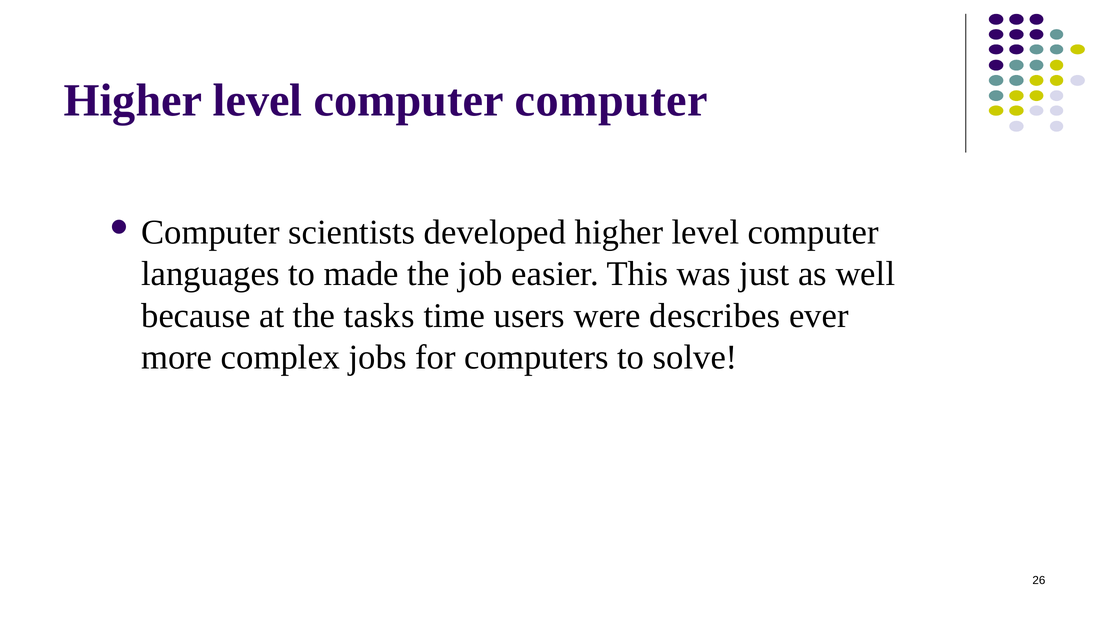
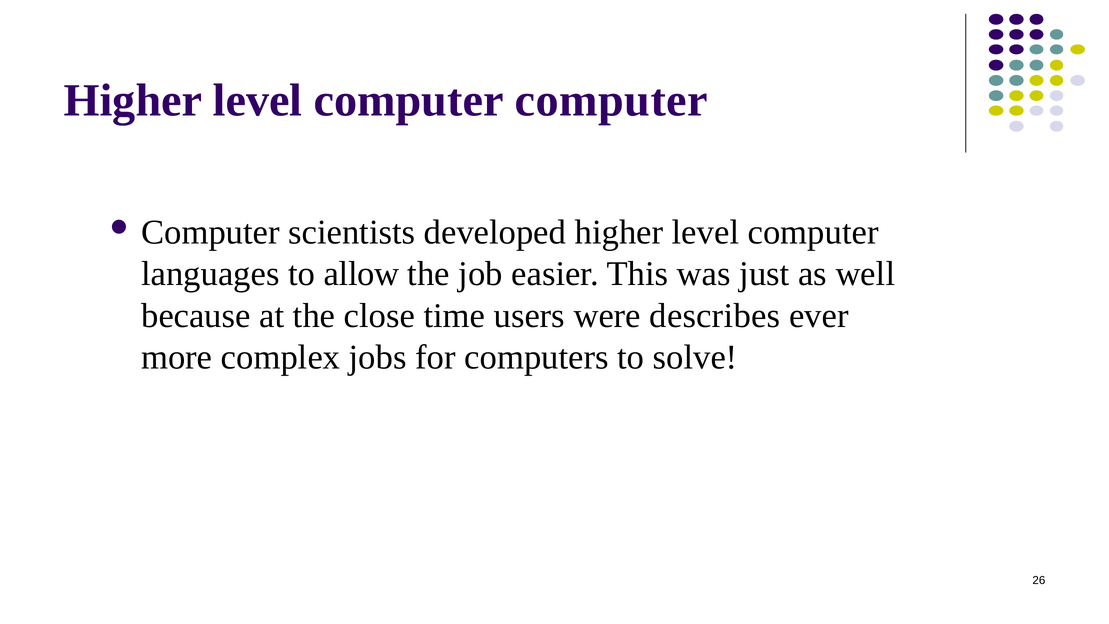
made: made -> allow
tasks: tasks -> close
